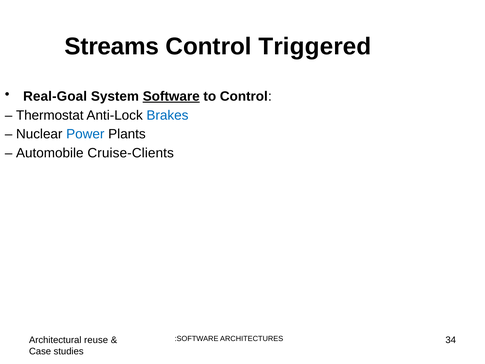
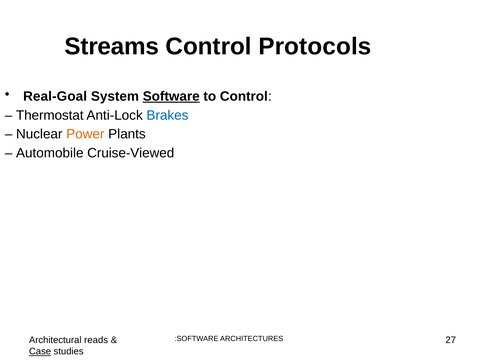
Triggered: Triggered -> Protocols
Power colour: blue -> orange
Cruise-Clients: Cruise-Clients -> Cruise-Viewed
34: 34 -> 27
reuse: reuse -> reads
Case underline: none -> present
